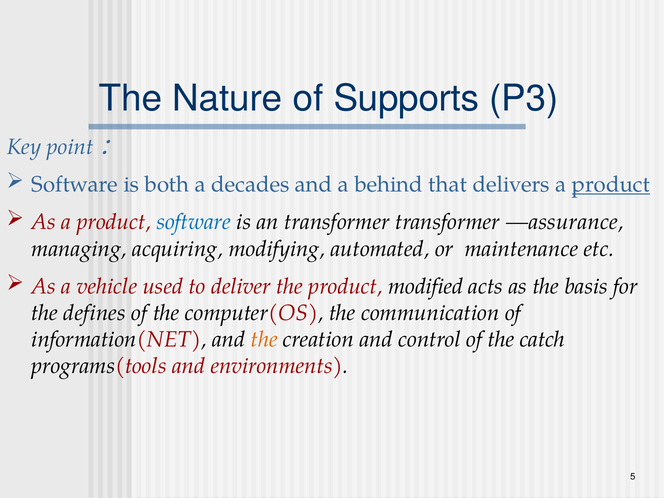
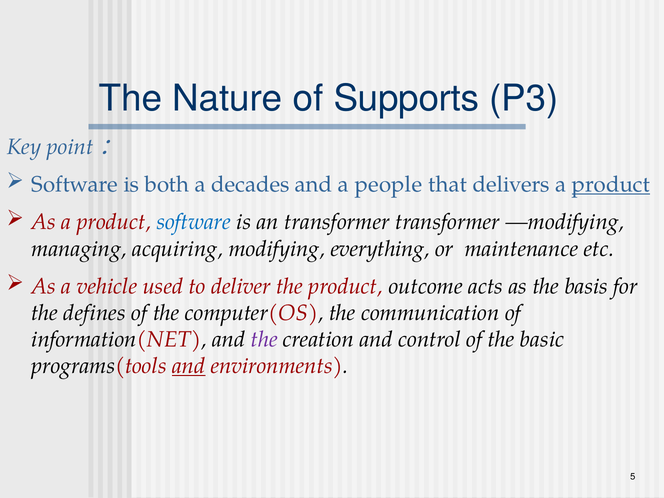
behind: behind -> people
—assurance: —assurance -> —modifying
automated: automated -> everything
modified: modified -> outcome
the at (264, 339) colour: orange -> purple
catch: catch -> basic
and at (189, 366) underline: none -> present
